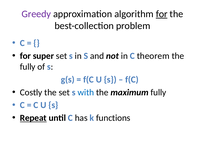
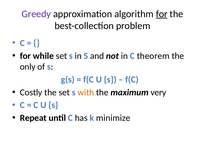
super: super -> while
fully at (28, 67): fully -> only
with colour: blue -> orange
maximum fully: fully -> very
Repeat underline: present -> none
functions: functions -> minimize
